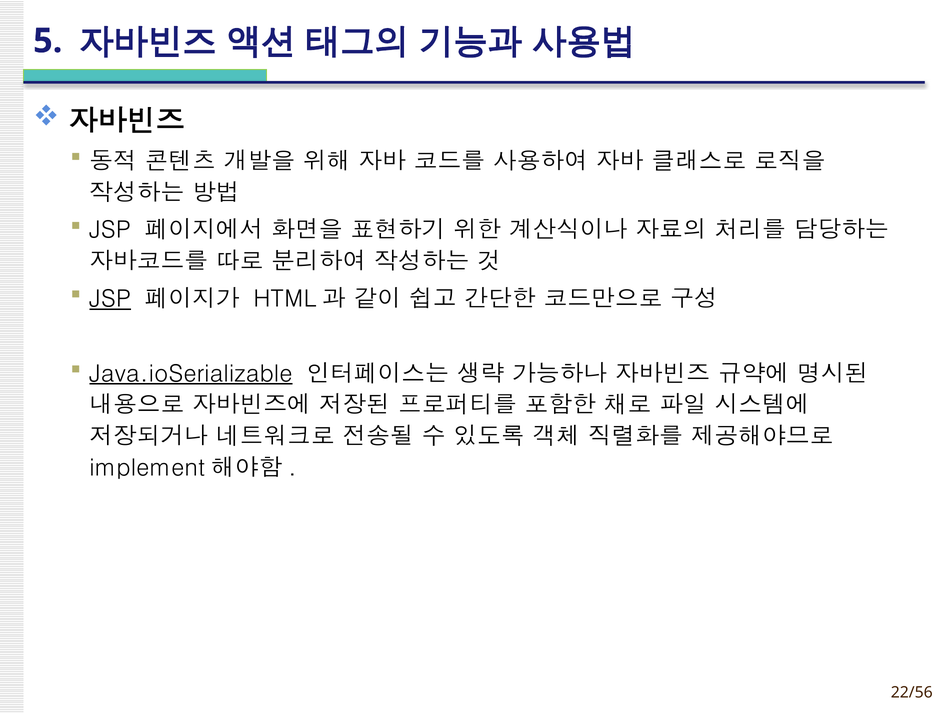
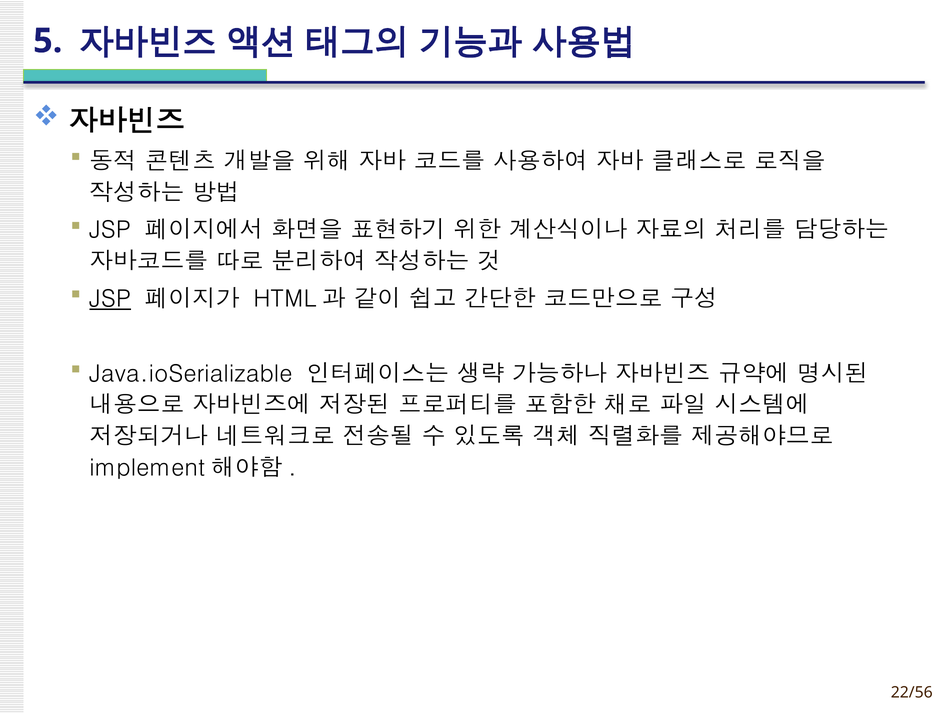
Java.ioSerializable underline: present -> none
